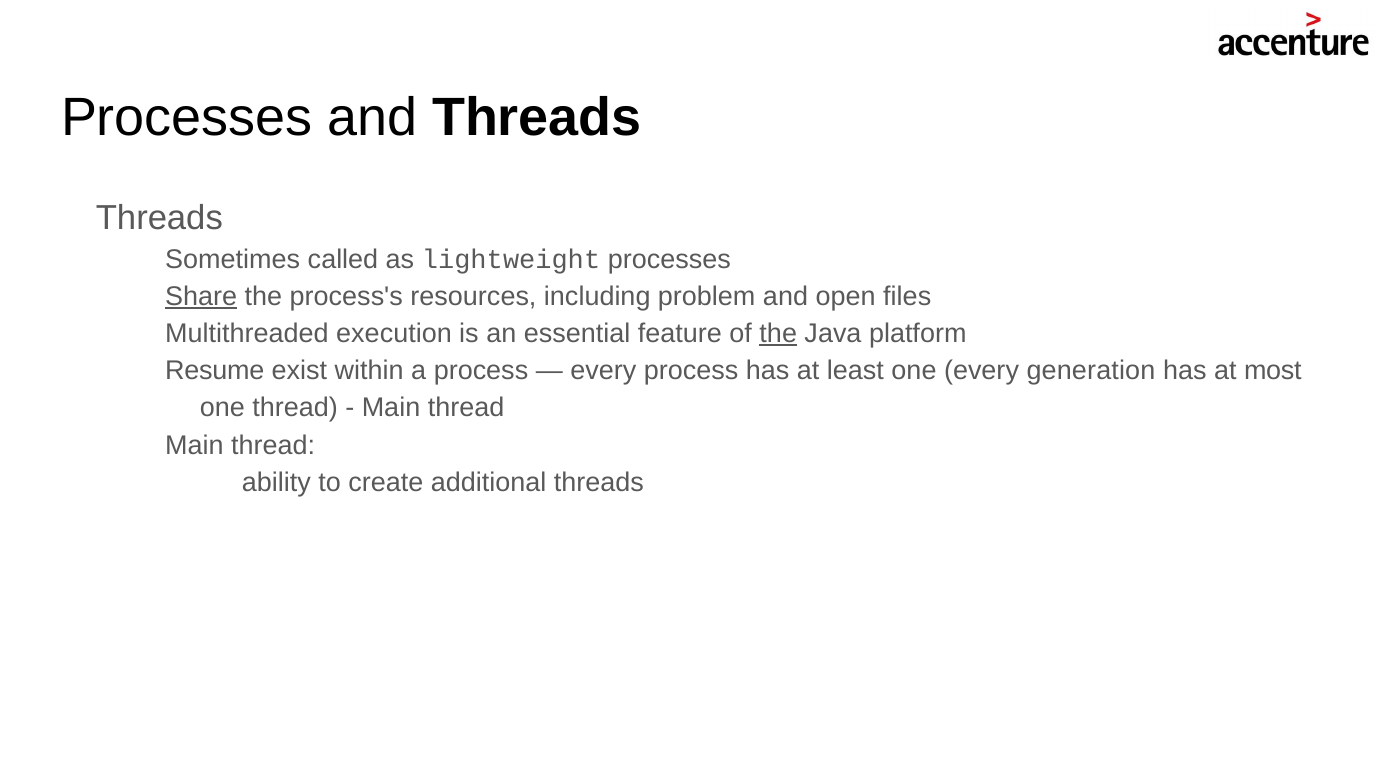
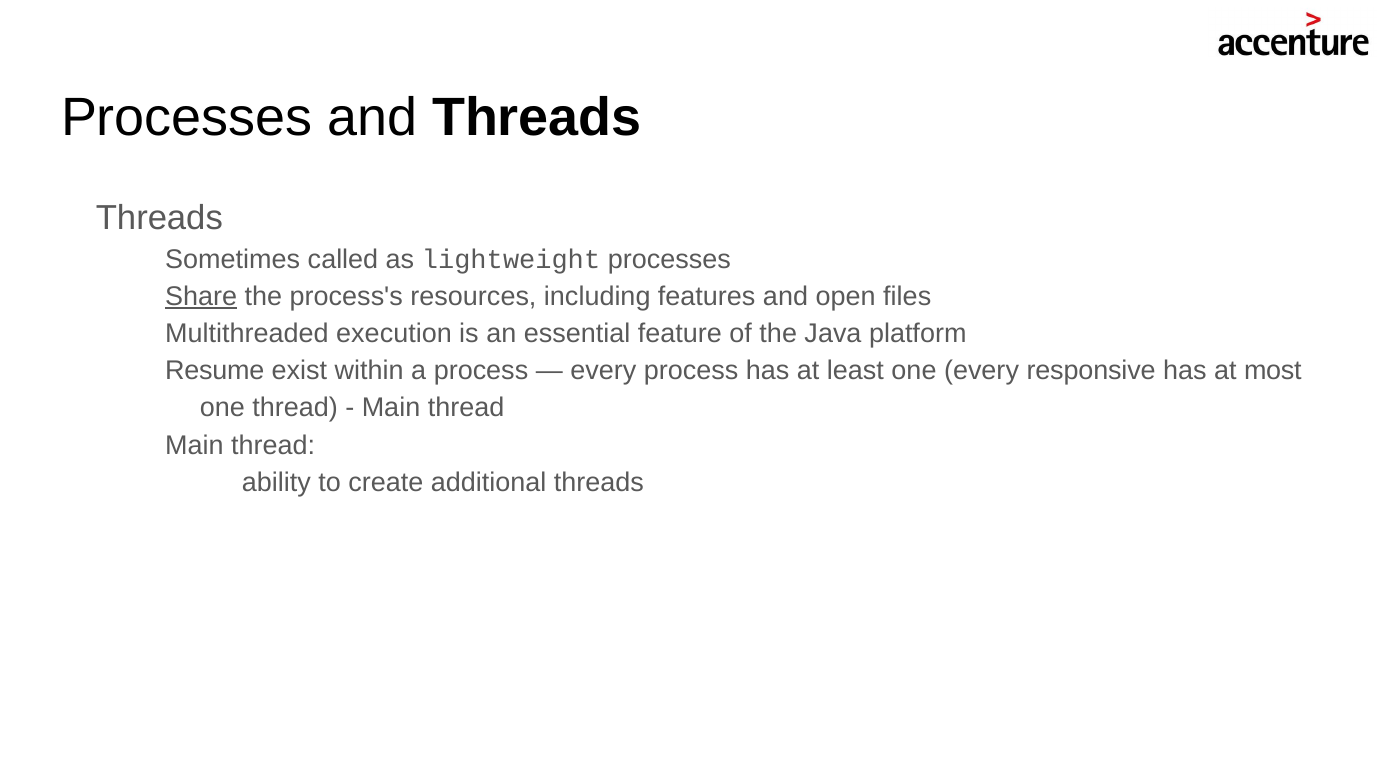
problem: problem -> features
the at (778, 334) underline: present -> none
generation: generation -> responsive
